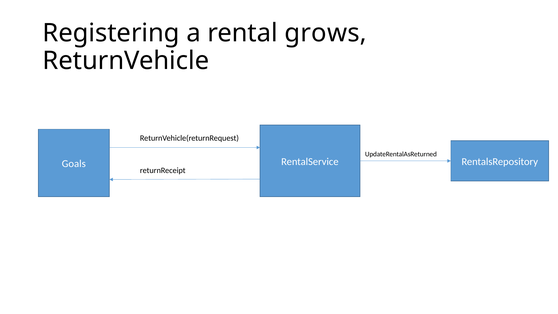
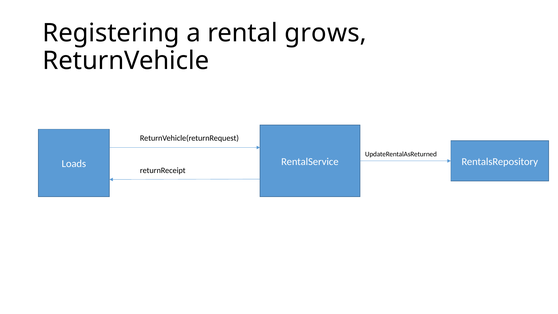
Goals: Goals -> Loads
